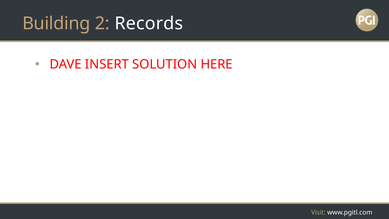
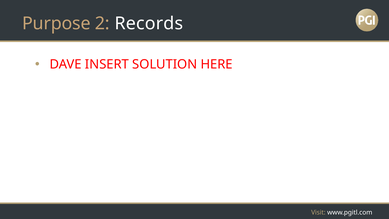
Building: Building -> Purpose
